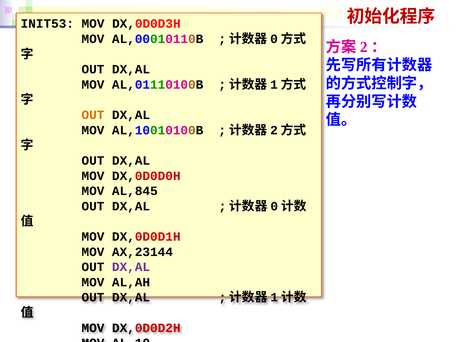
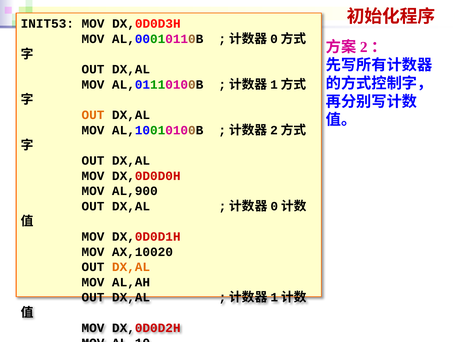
AL,845: AL,845 -> AL,900
AX,23144: AX,23144 -> AX,10020
DX,AL at (131, 267) colour: purple -> orange
